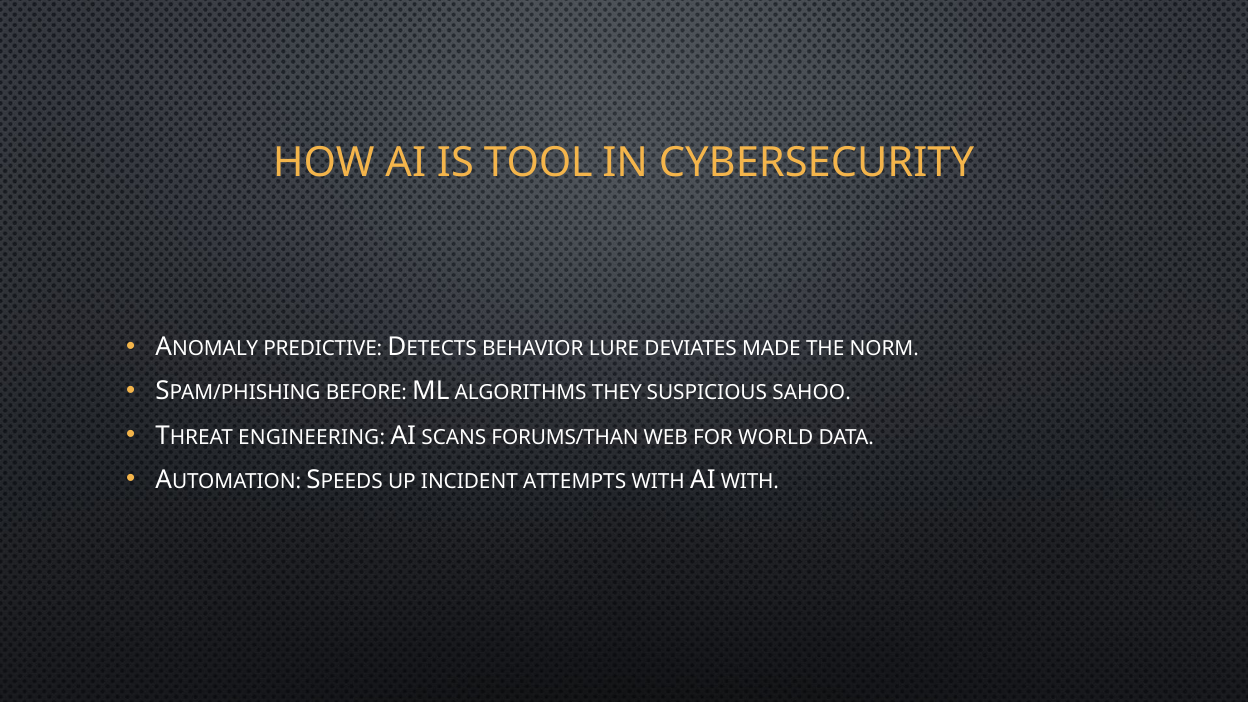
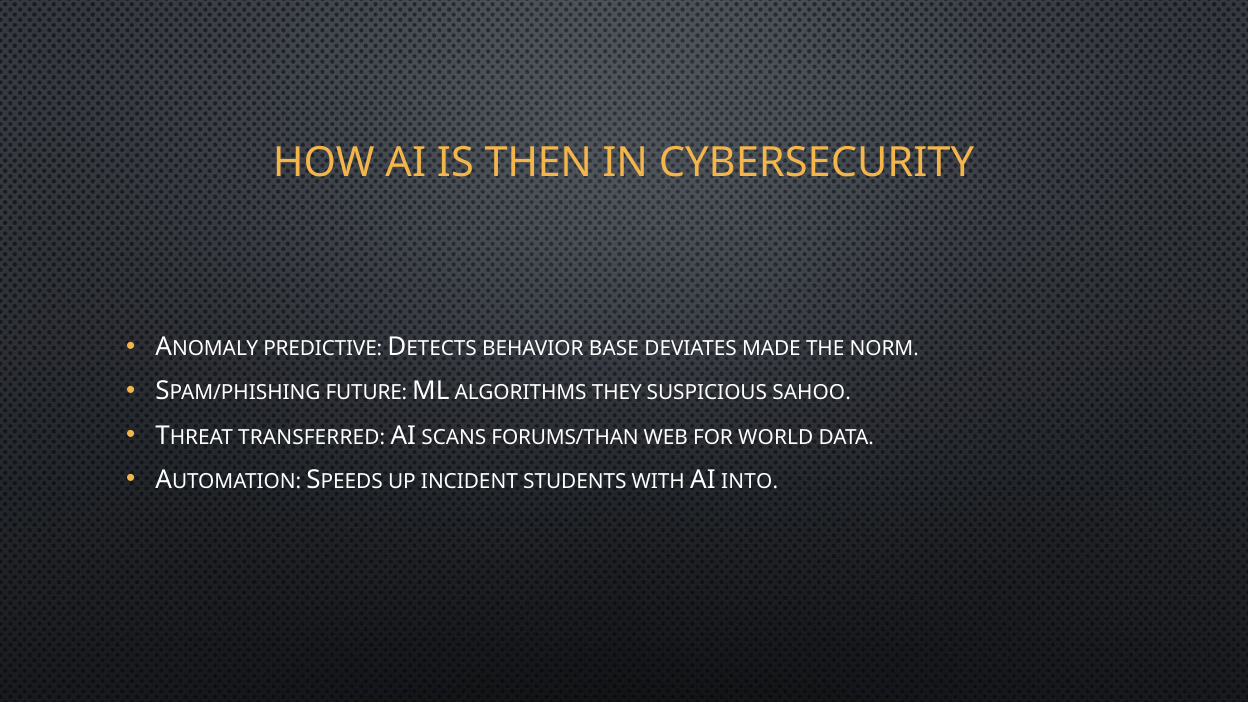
TOOL: TOOL -> THEN
LURE: LURE -> BASE
BEFORE: BEFORE -> FUTURE
ENGINEERING: ENGINEERING -> TRANSFERRED
ATTEMPTS: ATTEMPTS -> STUDENTS
AI WITH: WITH -> INTO
